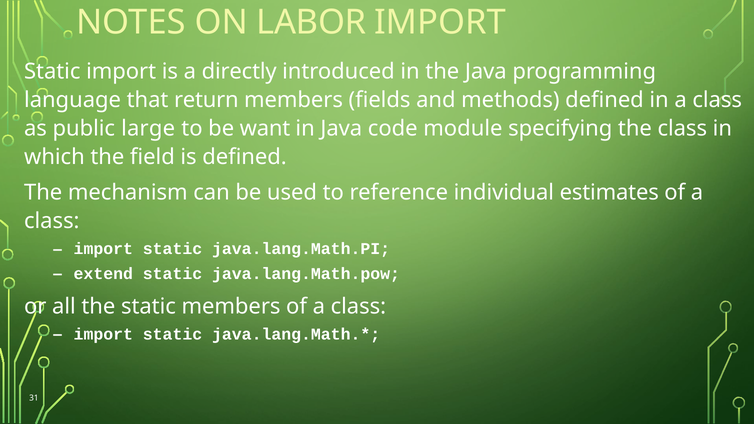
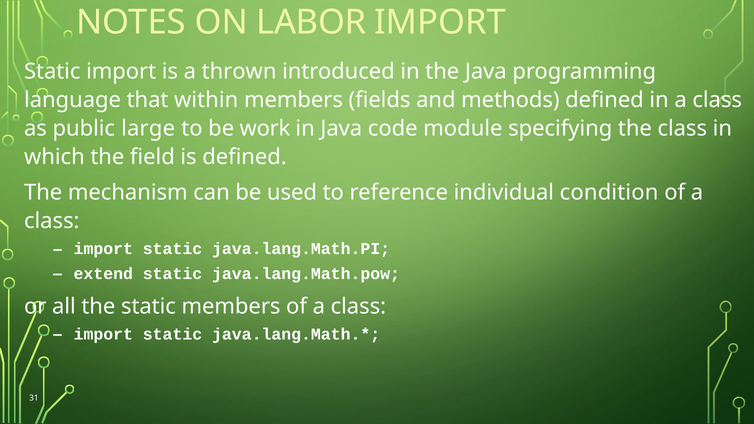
directly: directly -> thrown
return: return -> within
want: want -> work
estimates: estimates -> condition
